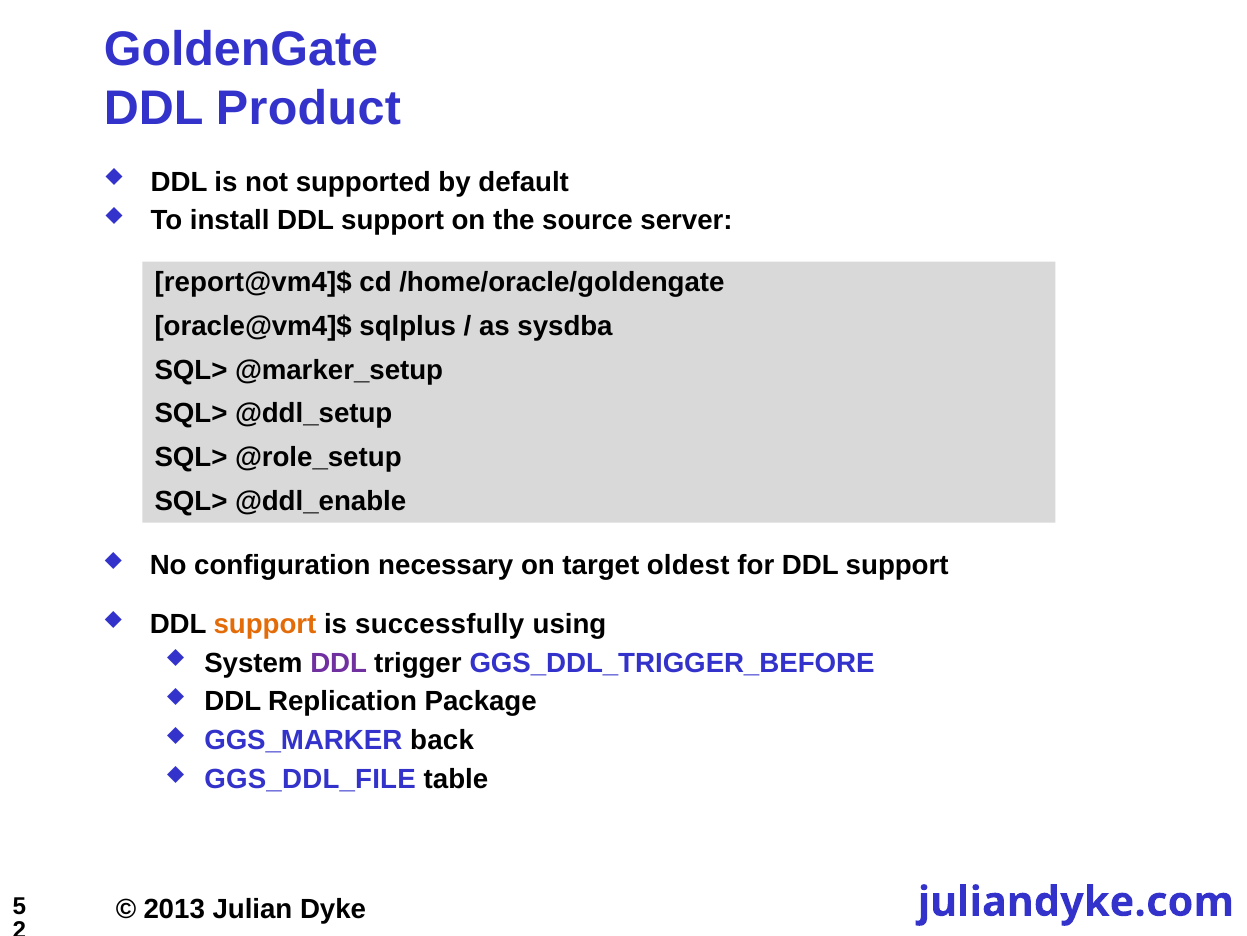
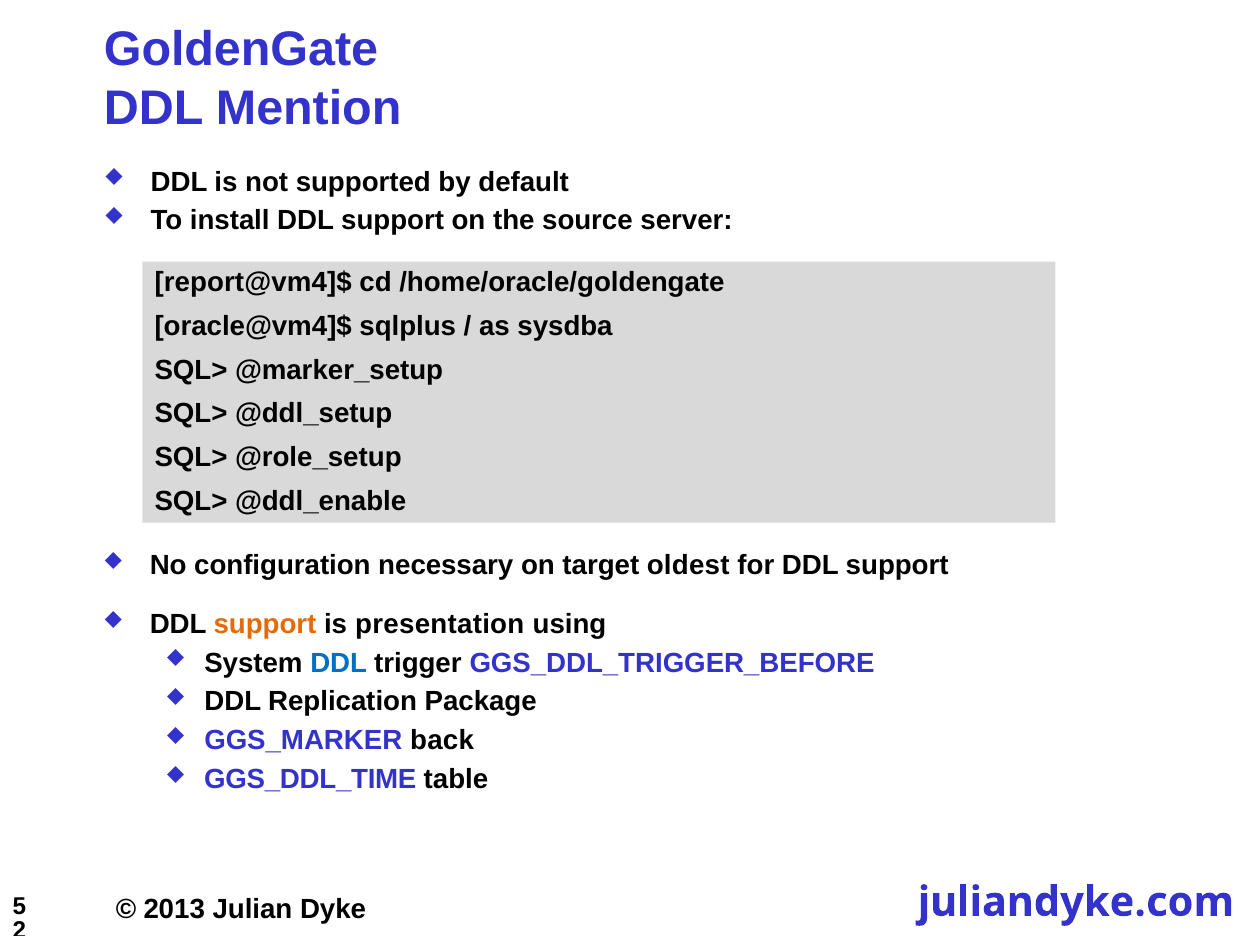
Product: Product -> Mention
successfully: successfully -> presentation
DDL at (339, 662) colour: purple -> blue
GGS_DDL_FILE: GGS_DDL_FILE -> GGS_DDL_TIME
